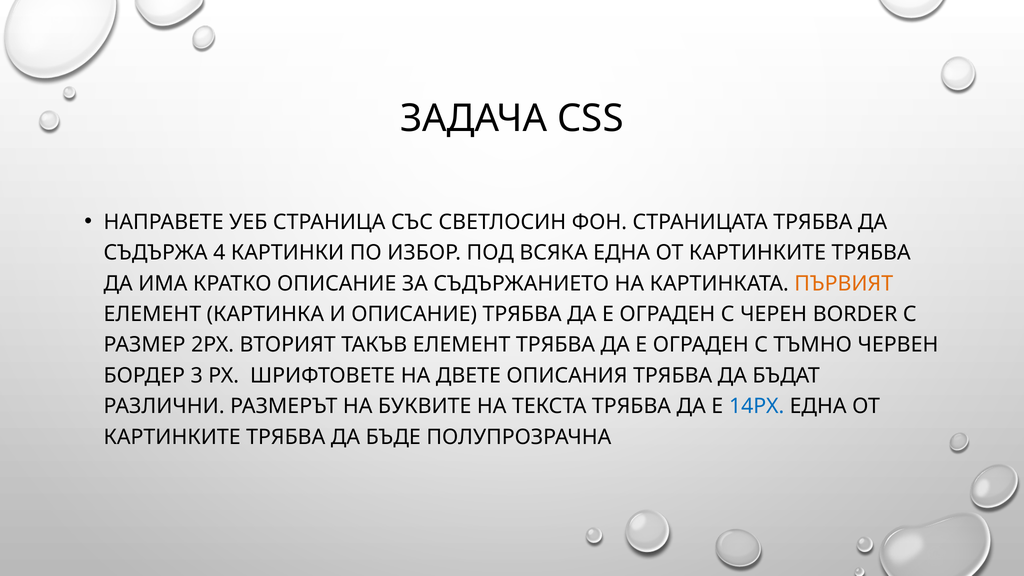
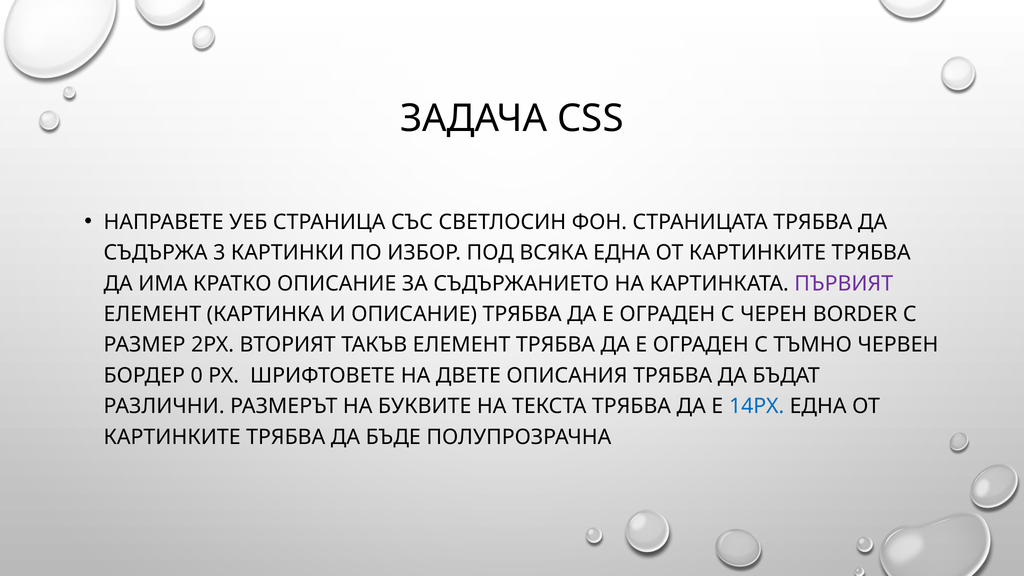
4: 4 -> 3
ПЪРВИЯТ colour: orange -> purple
3: 3 -> 0
